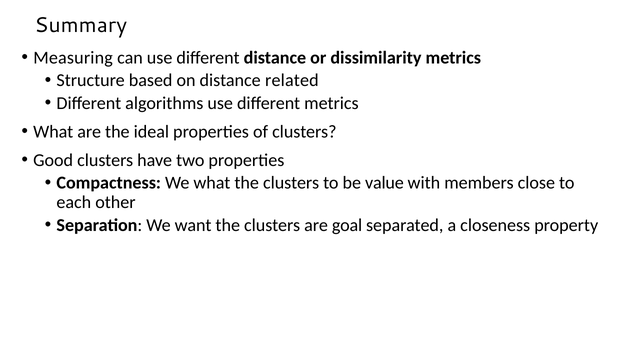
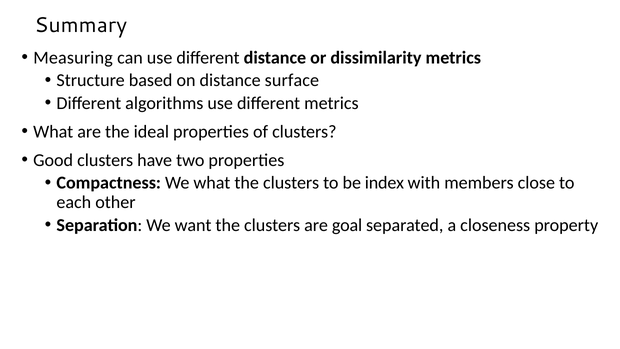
related: related -> surface
value: value -> index
